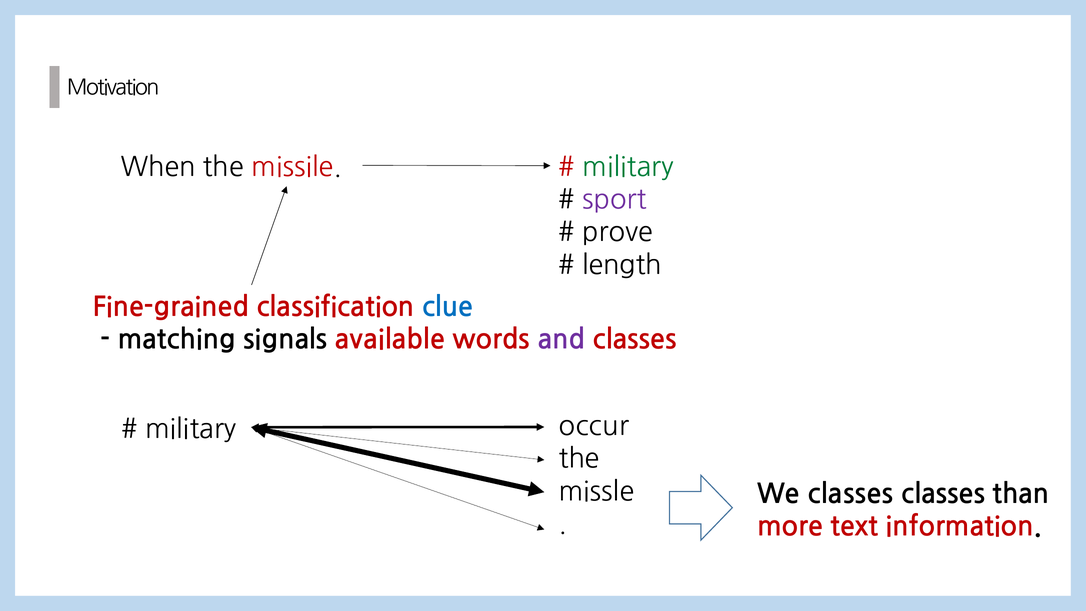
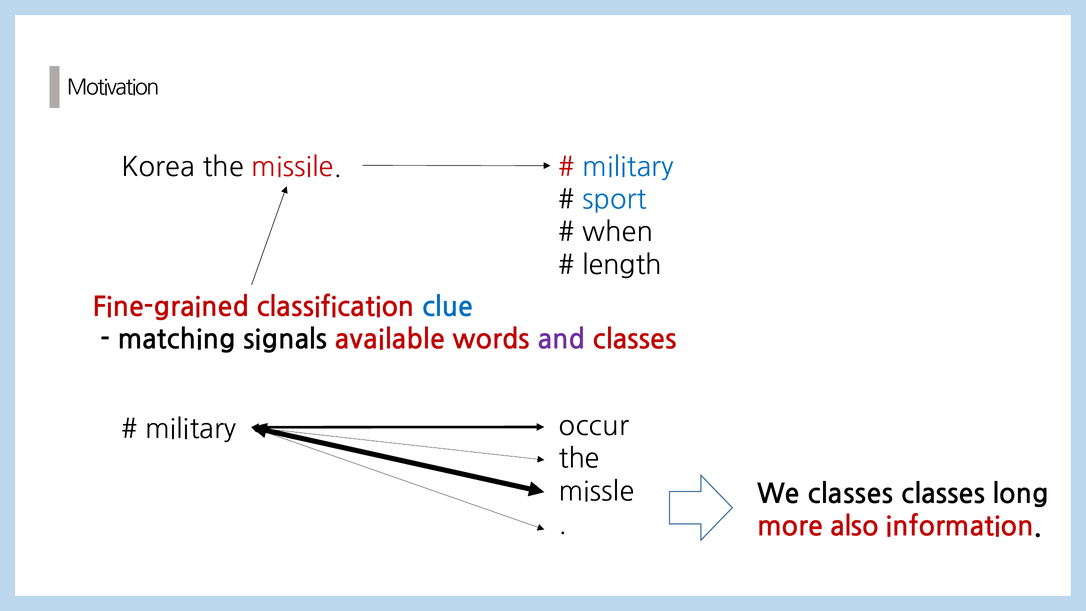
When: When -> Korea
military at (628, 167) colour: green -> blue
sport colour: purple -> blue
prove: prove -> when
than: than -> long
text: text -> also
